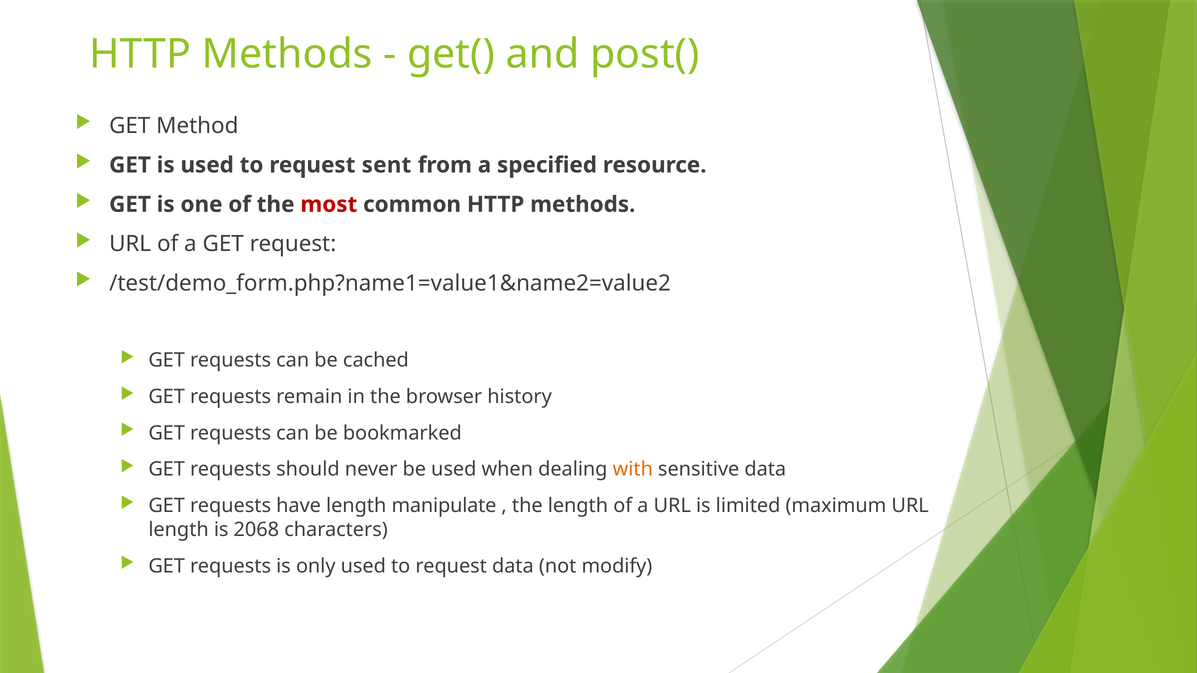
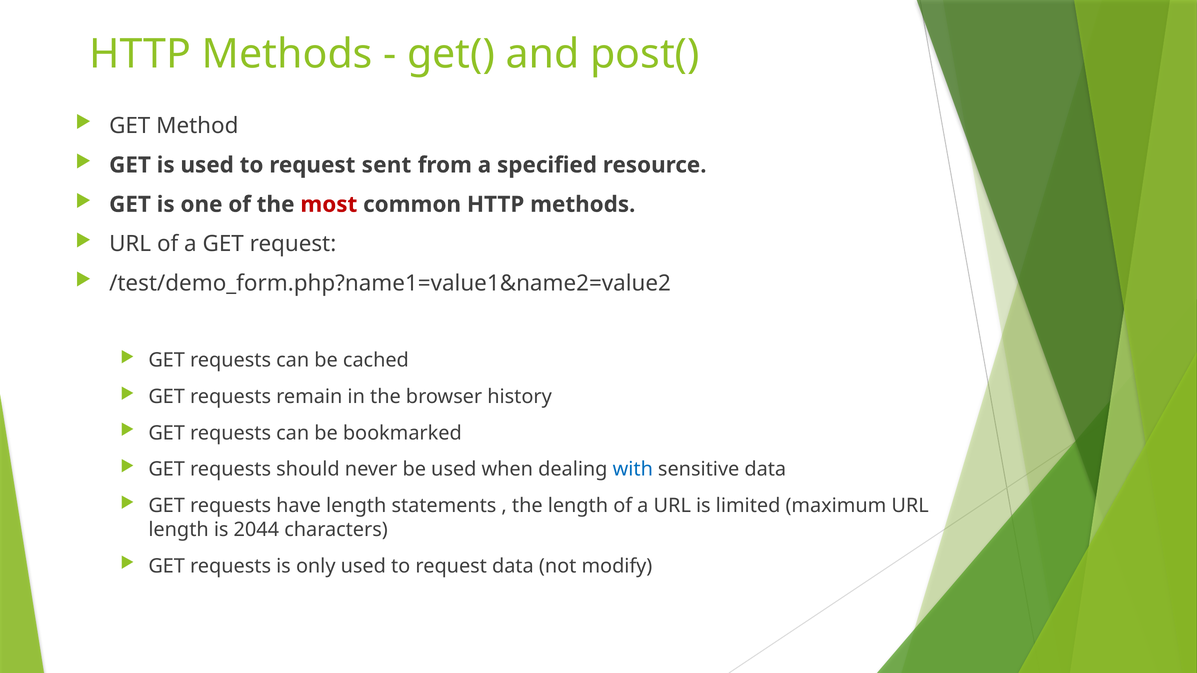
with colour: orange -> blue
manipulate: manipulate -> statements
2068: 2068 -> 2044
